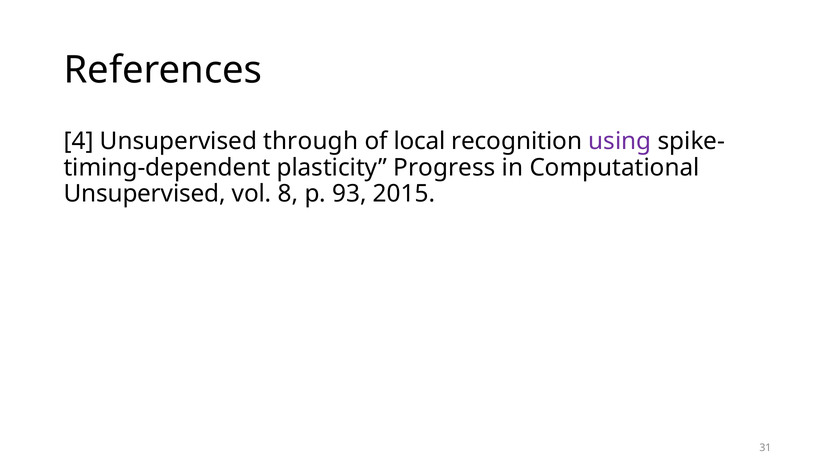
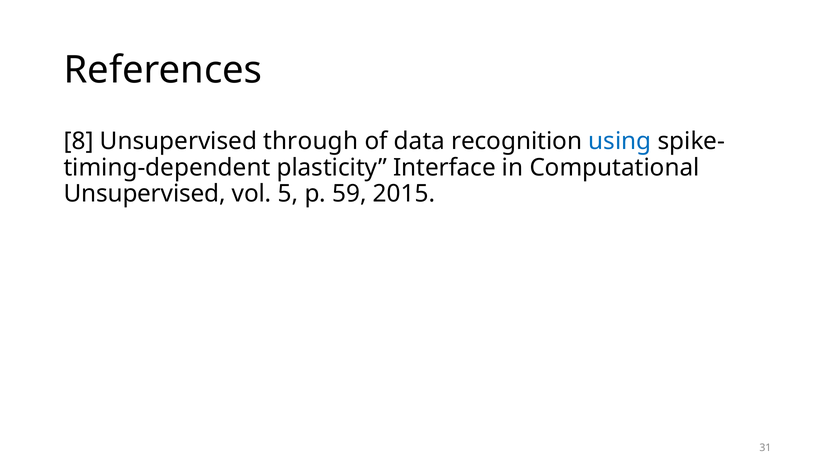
4: 4 -> 8
local: local -> data
using colour: purple -> blue
Progress: Progress -> Interface
8: 8 -> 5
93: 93 -> 59
